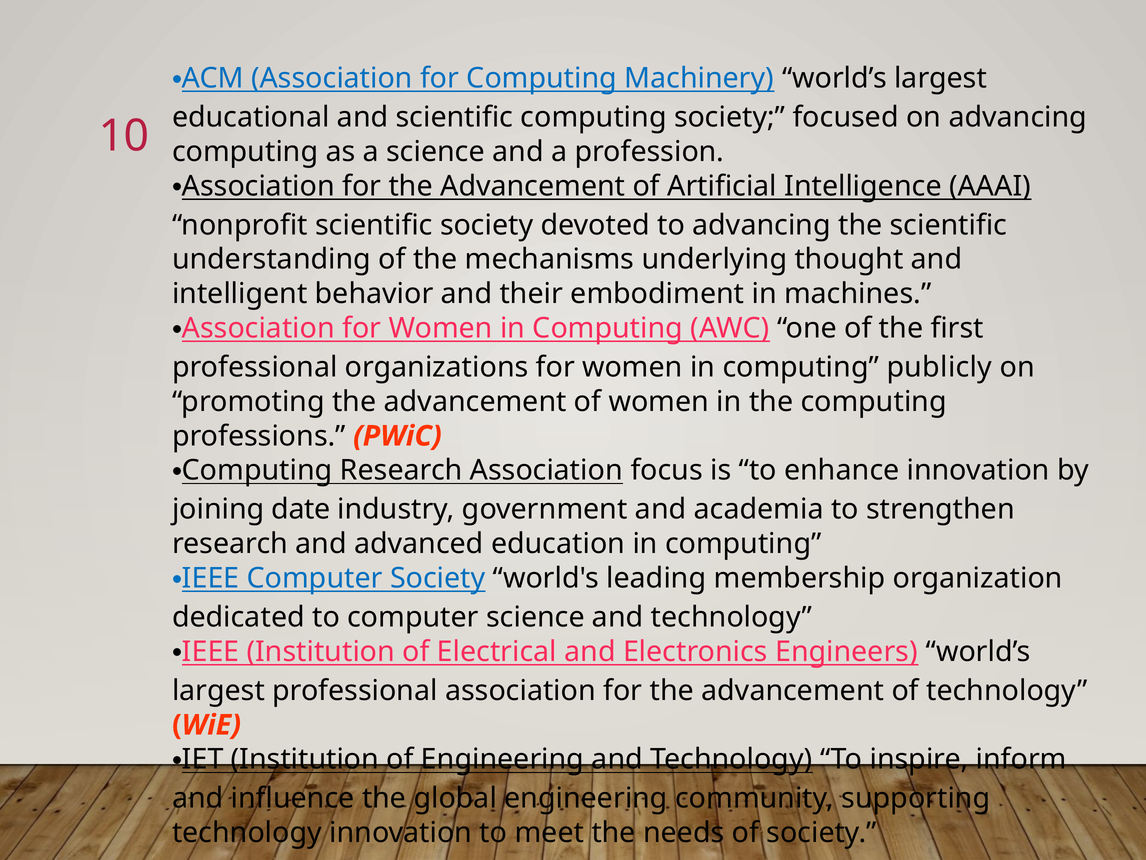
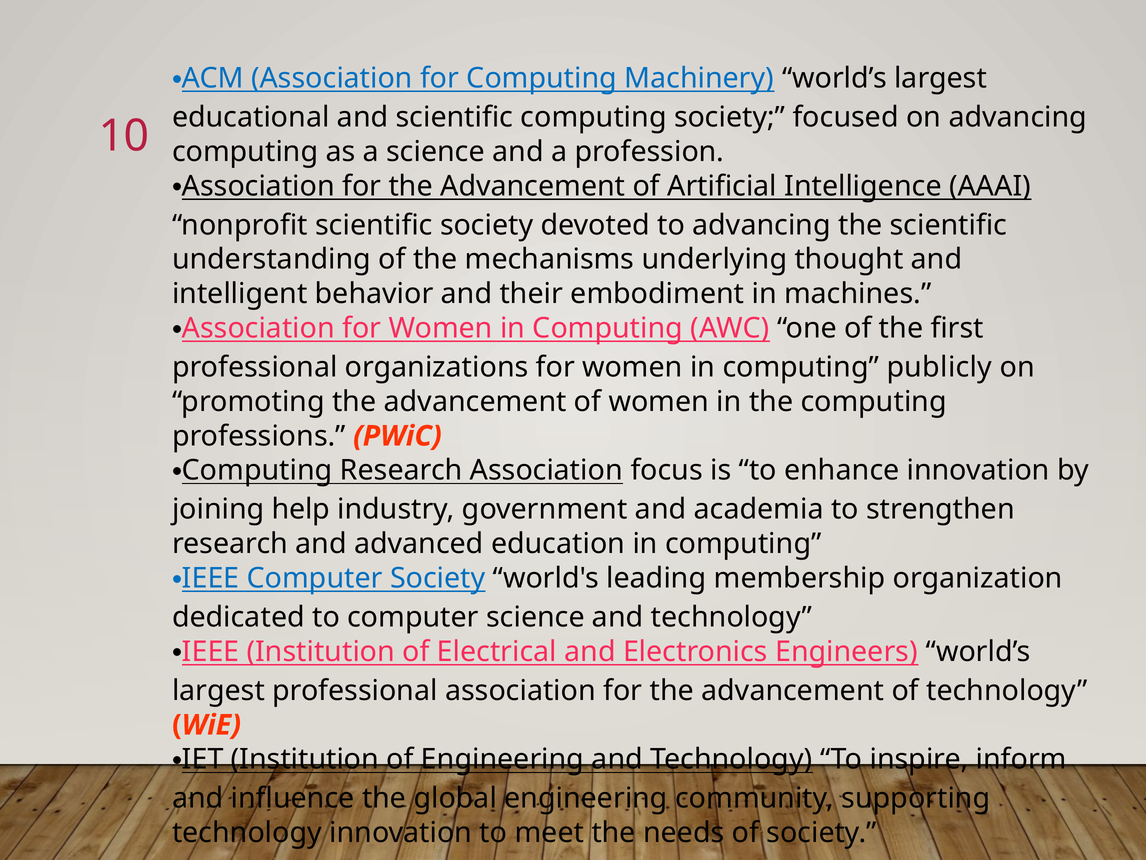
date: date -> help
